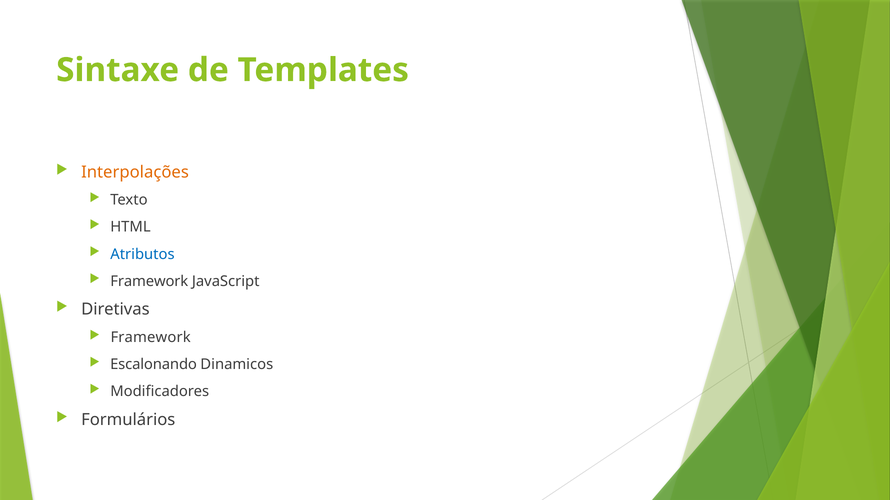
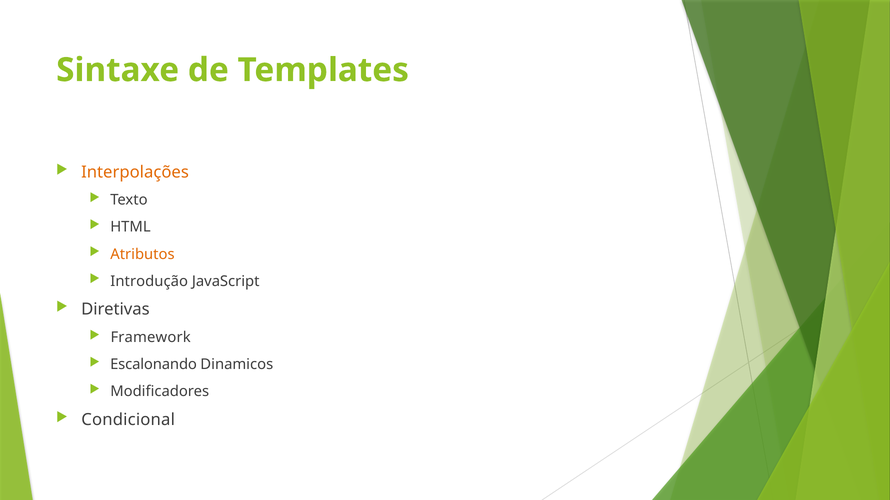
Atributos colour: blue -> orange
Framework at (149, 282): Framework -> Introdução
Formulários: Formulários -> Condicional
